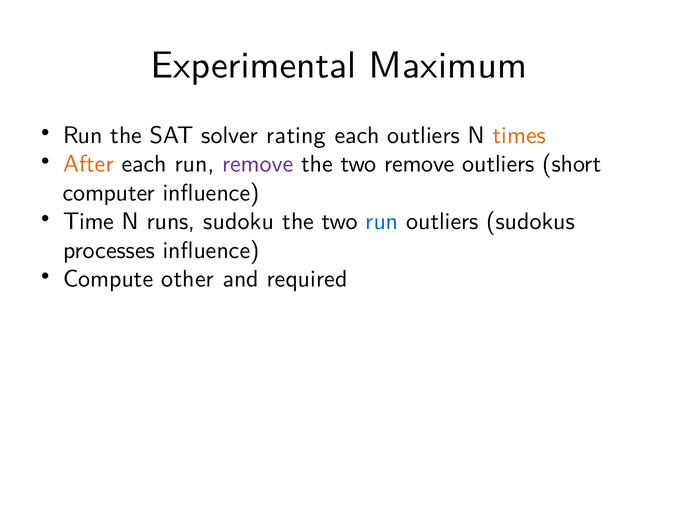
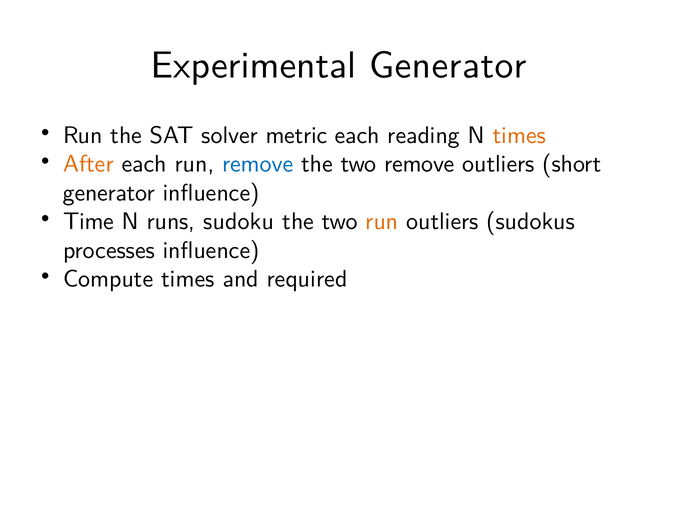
Experimental Maximum: Maximum -> Generator
rating: rating -> metric
each outliers: outliers -> reading
remove at (258, 164) colour: purple -> blue
computer at (109, 193): computer -> generator
run at (382, 221) colour: blue -> orange
Compute other: other -> times
